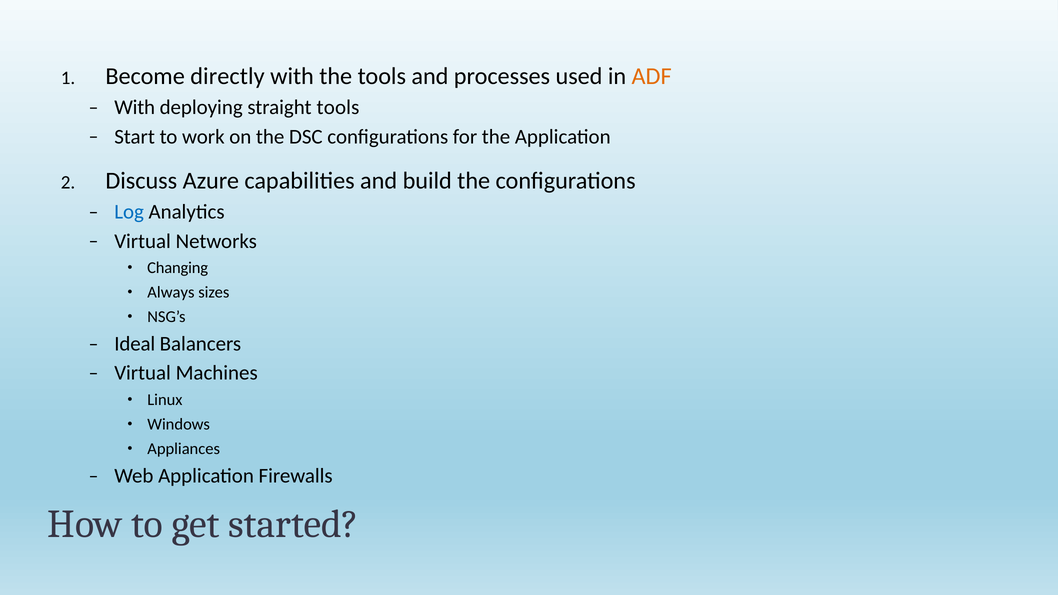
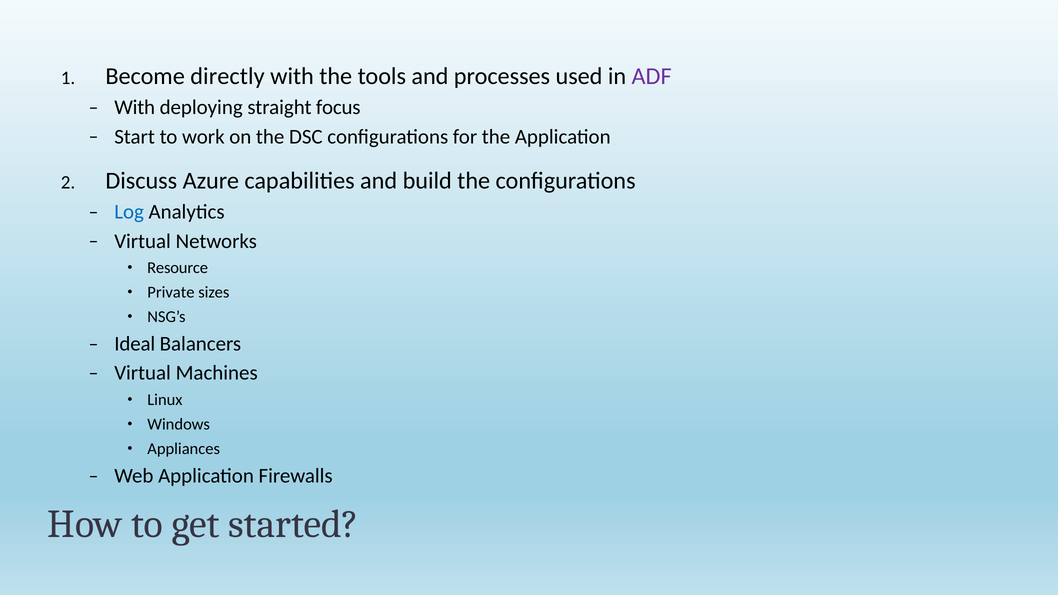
ADF colour: orange -> purple
straight tools: tools -> focus
Changing: Changing -> Resource
Always: Always -> Private
